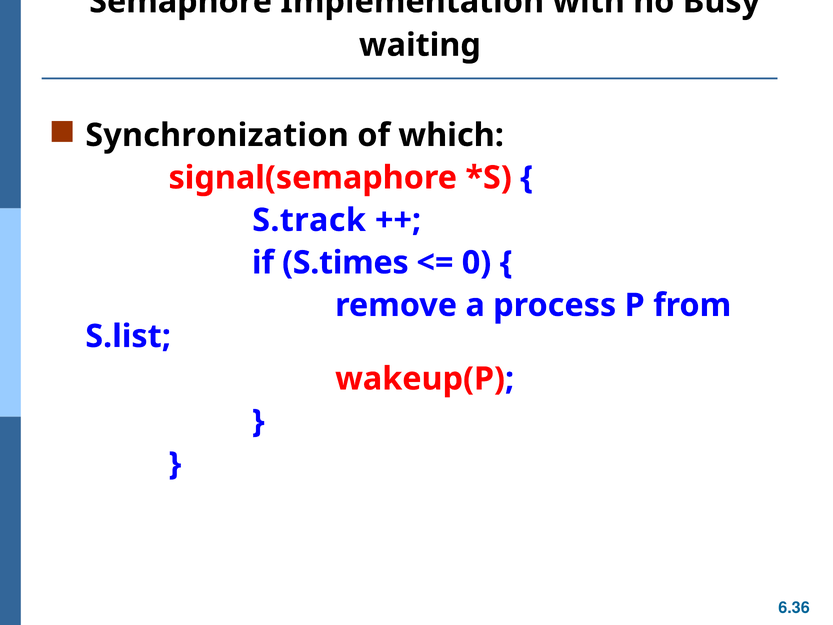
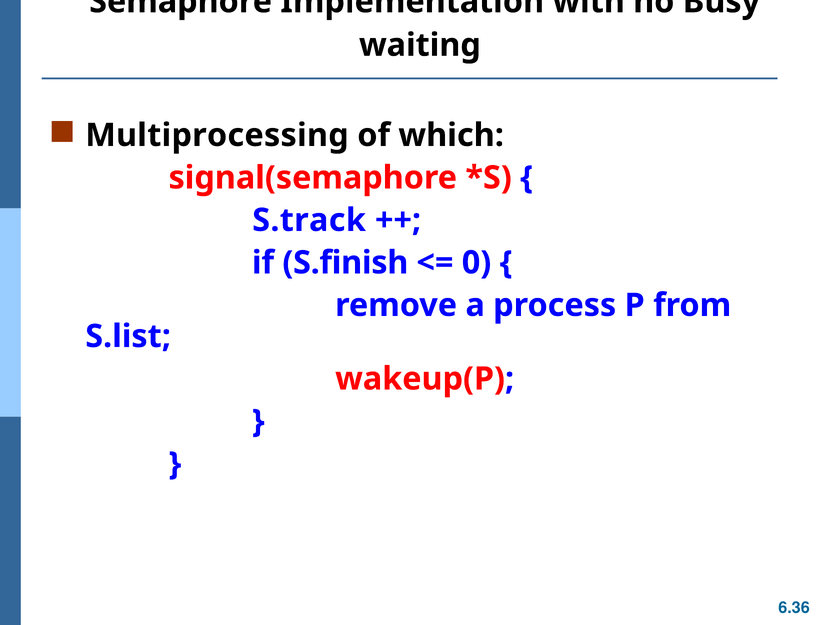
Synchronization: Synchronization -> Multiprocessing
S.times: S.times -> S.finish
